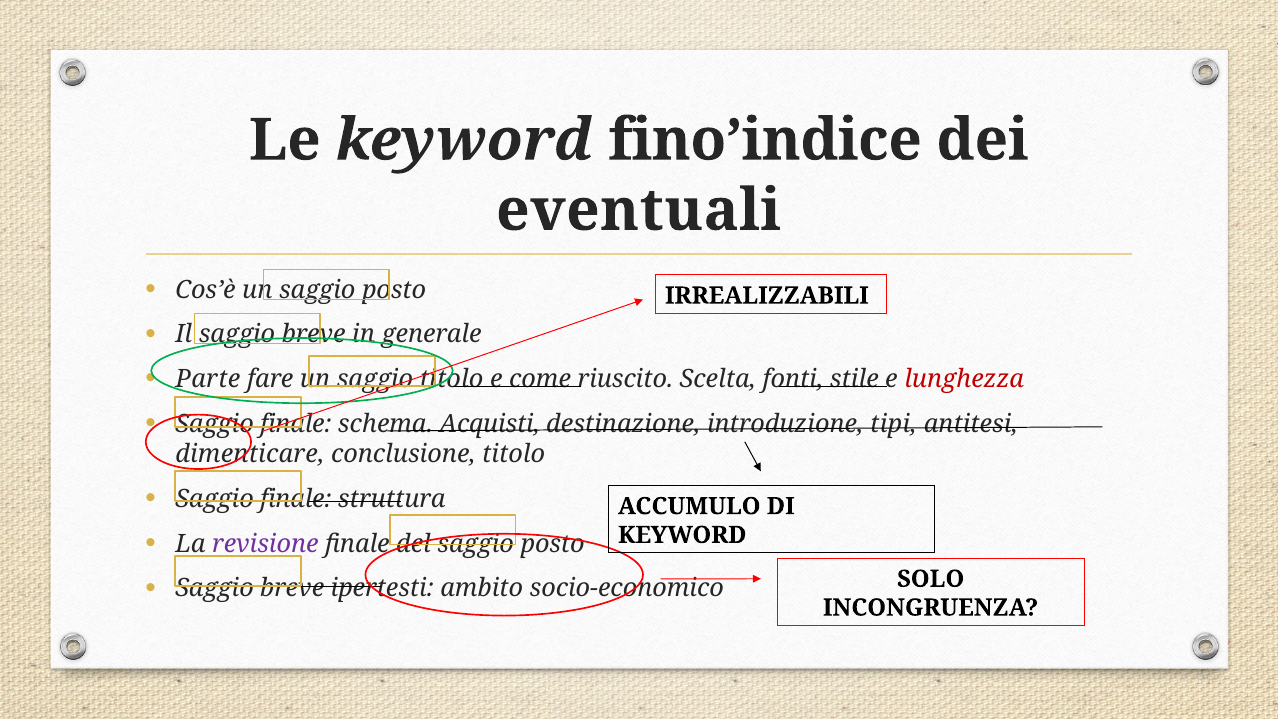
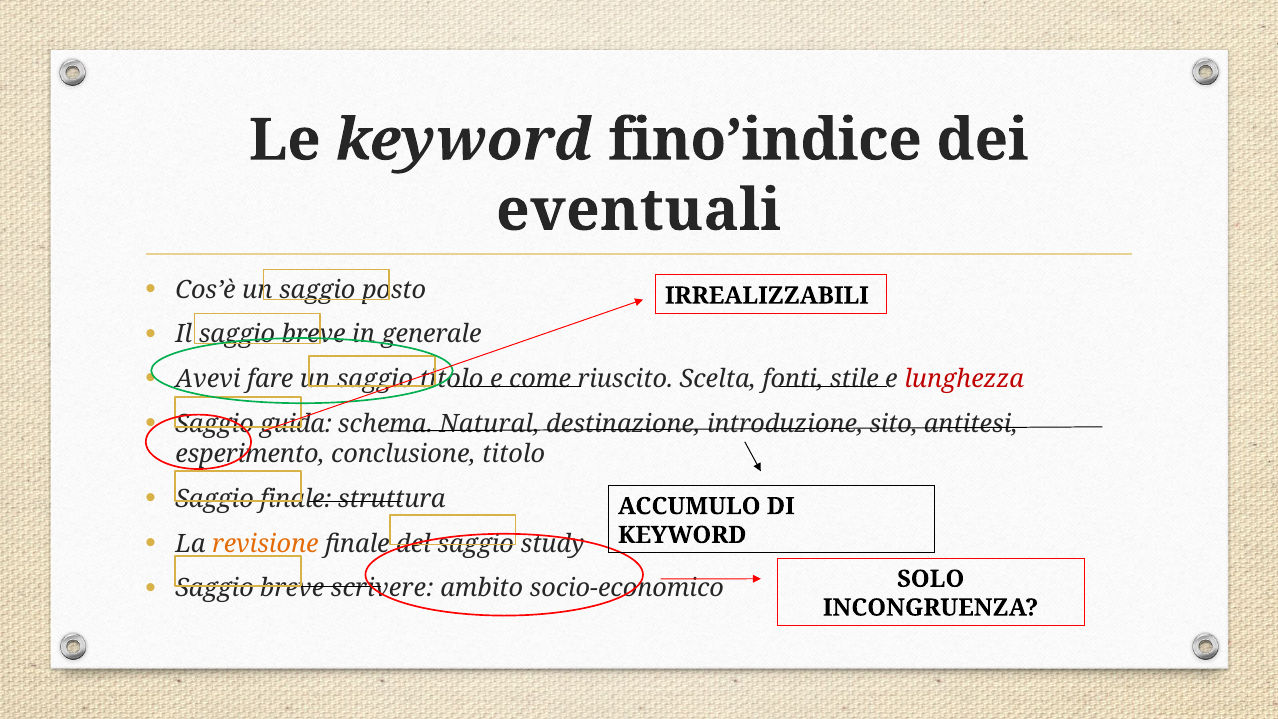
Parte: Parte -> Avevi
finale at (296, 424): finale -> guida
Acquisti: Acquisti -> Natural
tipi: tipi -> sito
dimenticare: dimenticare -> esperimento
revisione colour: purple -> orange
del saggio posto: posto -> study
ipertesti: ipertesti -> scrivere
